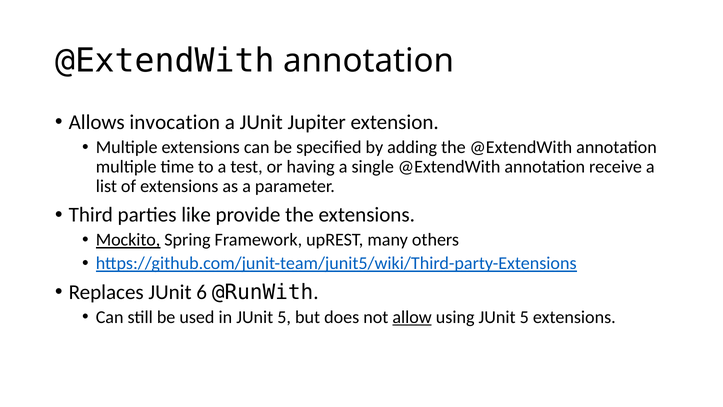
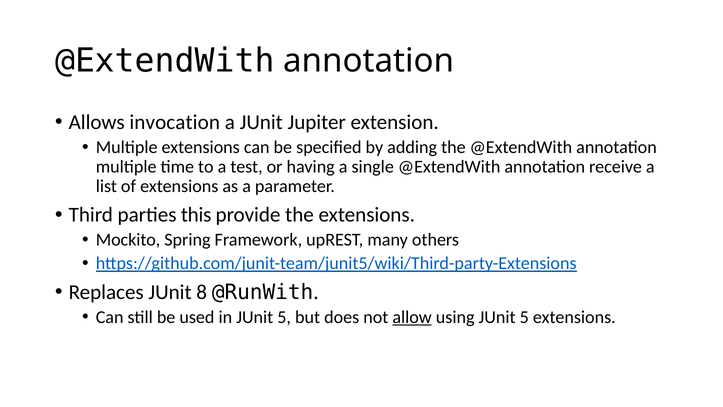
like: like -> this
Mockito underline: present -> none
6: 6 -> 8
